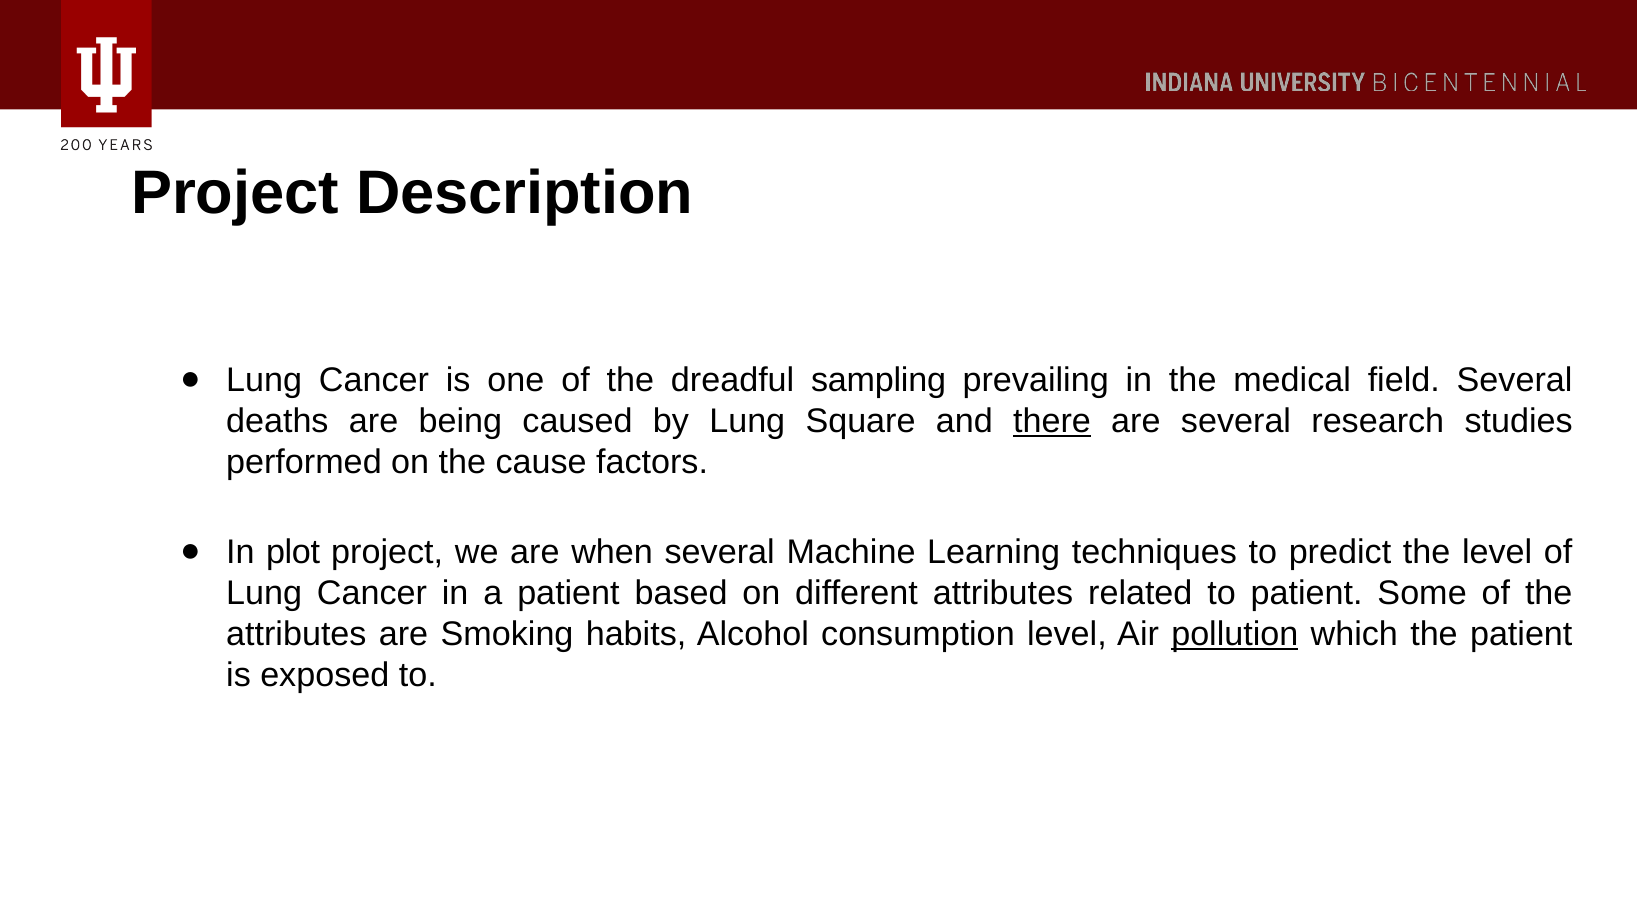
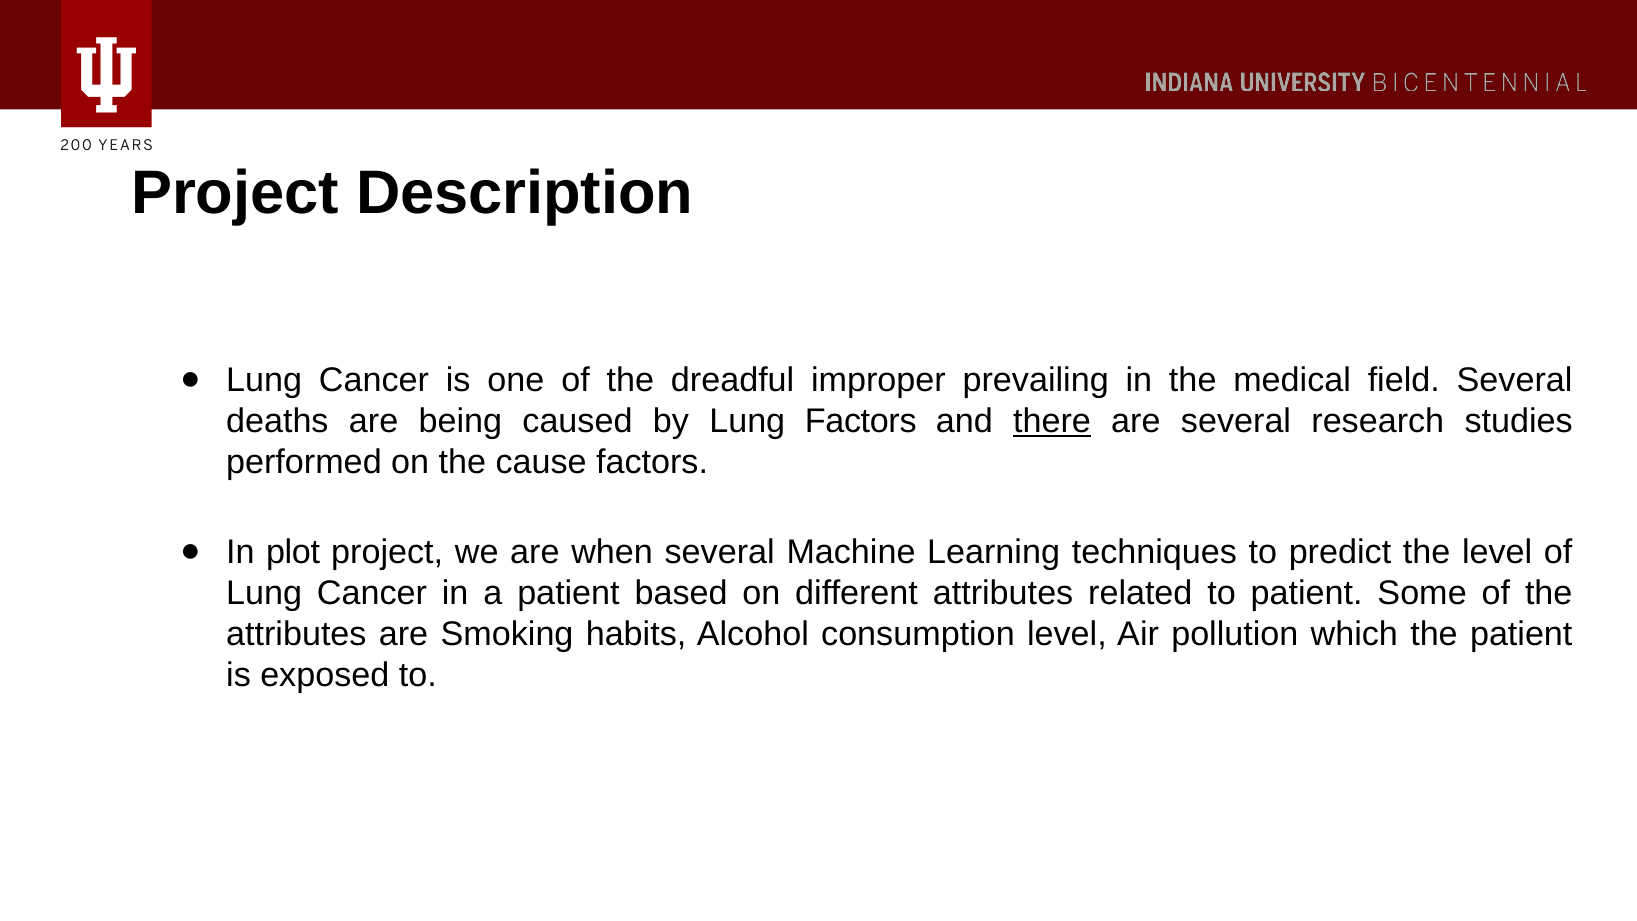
sampling: sampling -> improper
Lung Square: Square -> Factors
pollution underline: present -> none
